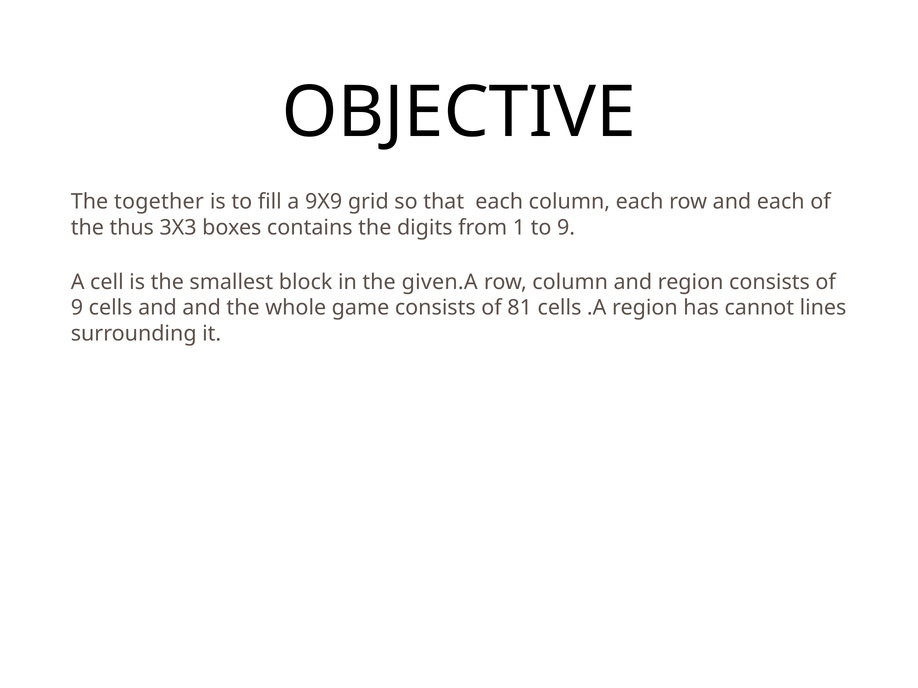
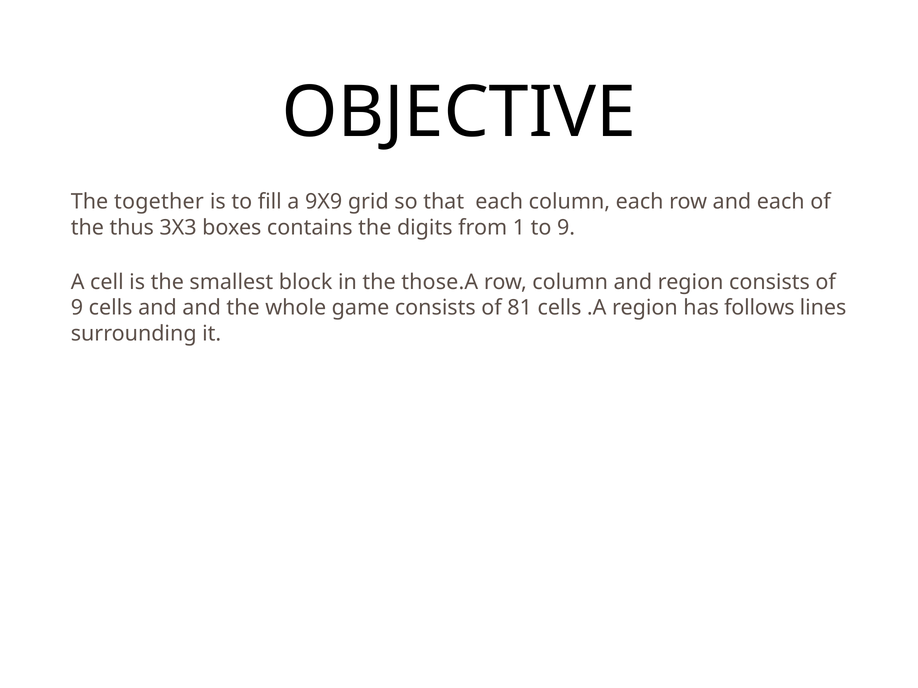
given.A: given.A -> those.A
cannot: cannot -> follows
